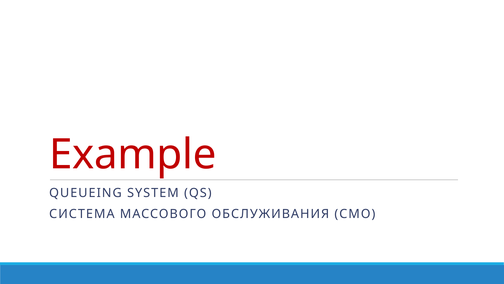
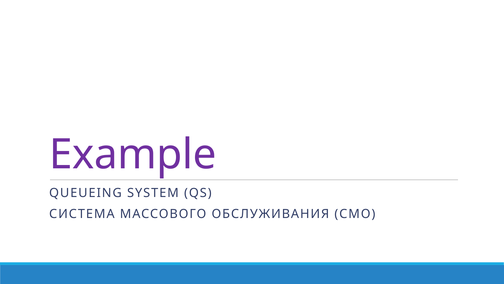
Example colour: red -> purple
